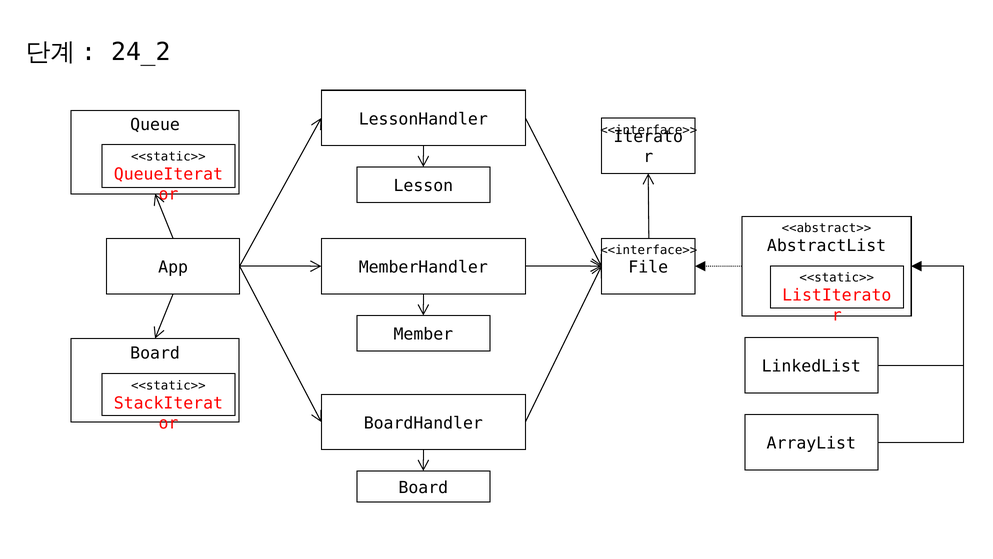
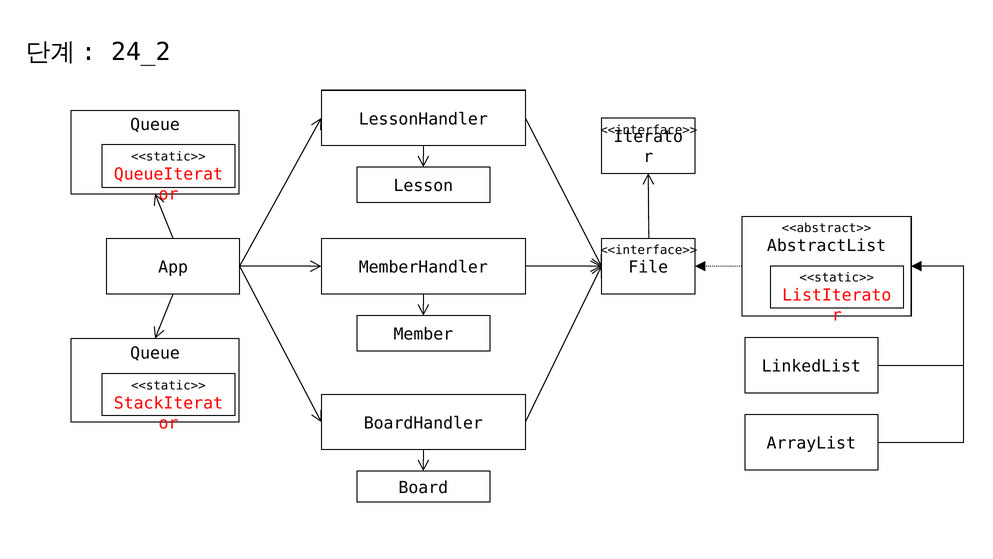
Board at (155, 353): Board -> Queue
